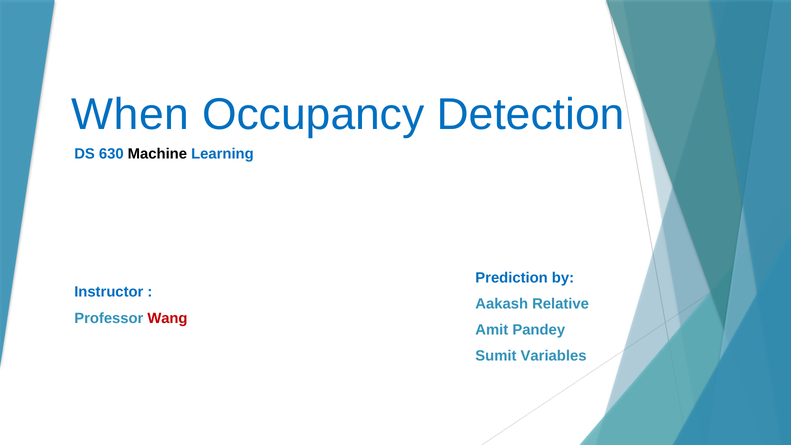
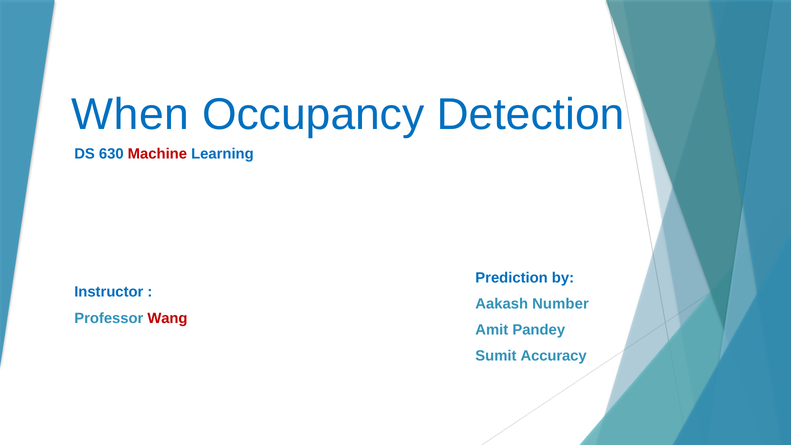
Machine colour: black -> red
Relative: Relative -> Number
Variables: Variables -> Accuracy
